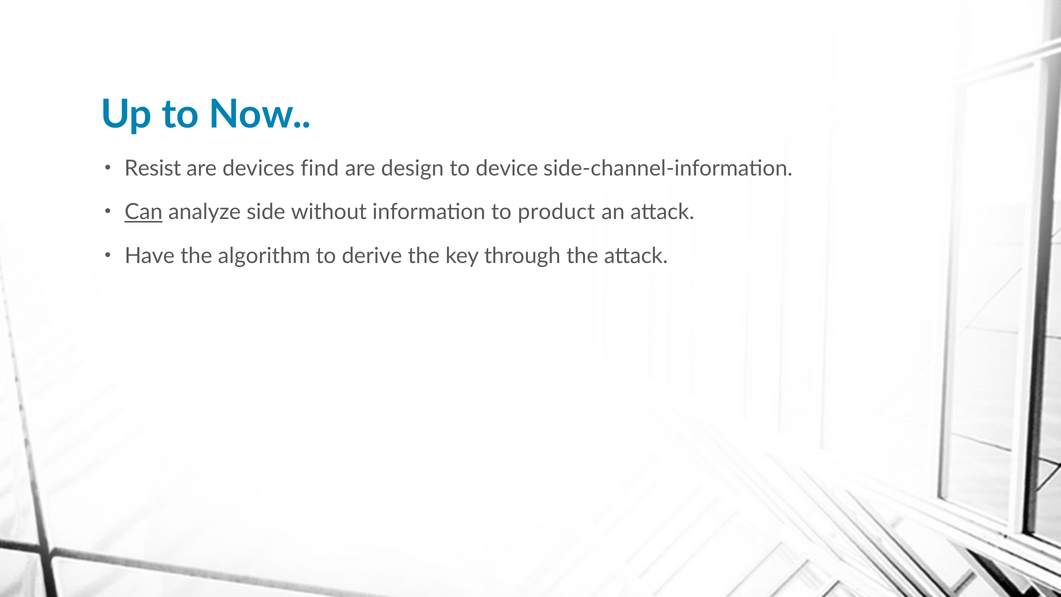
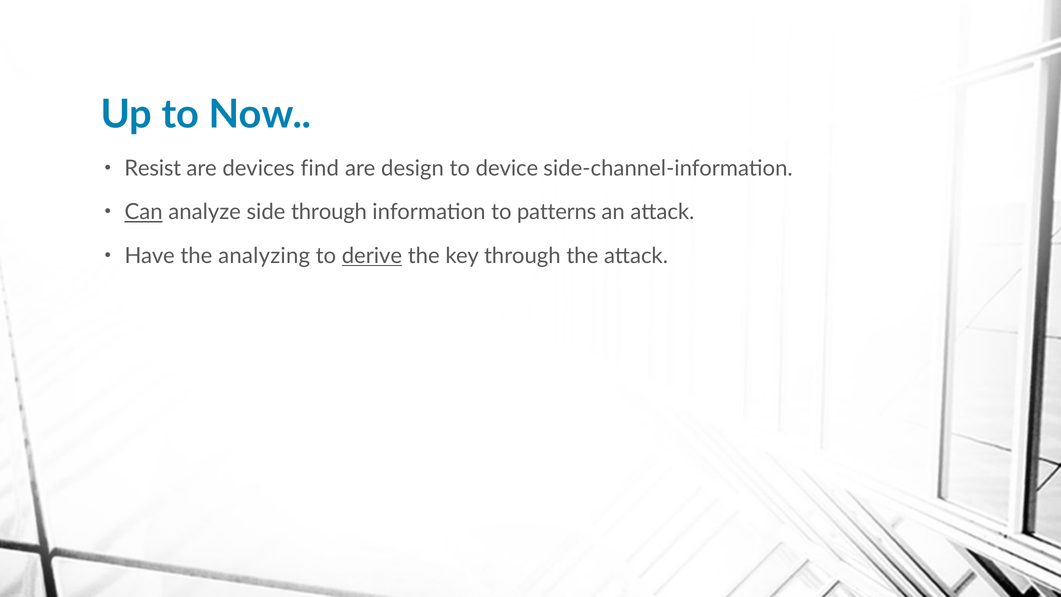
side without: without -> through
product: product -> patterns
algorithm: algorithm -> analyzing
derive underline: none -> present
